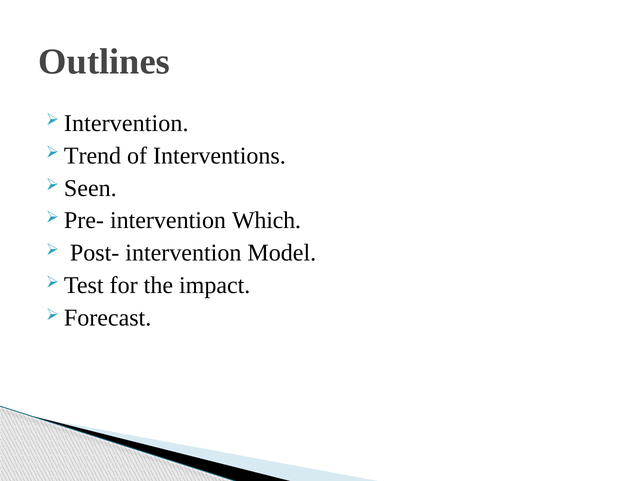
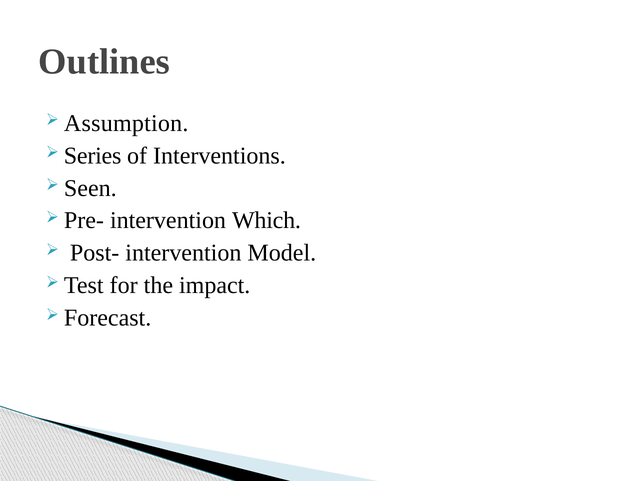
Intervention at (126, 123): Intervention -> Assumption
Trend: Trend -> Series
